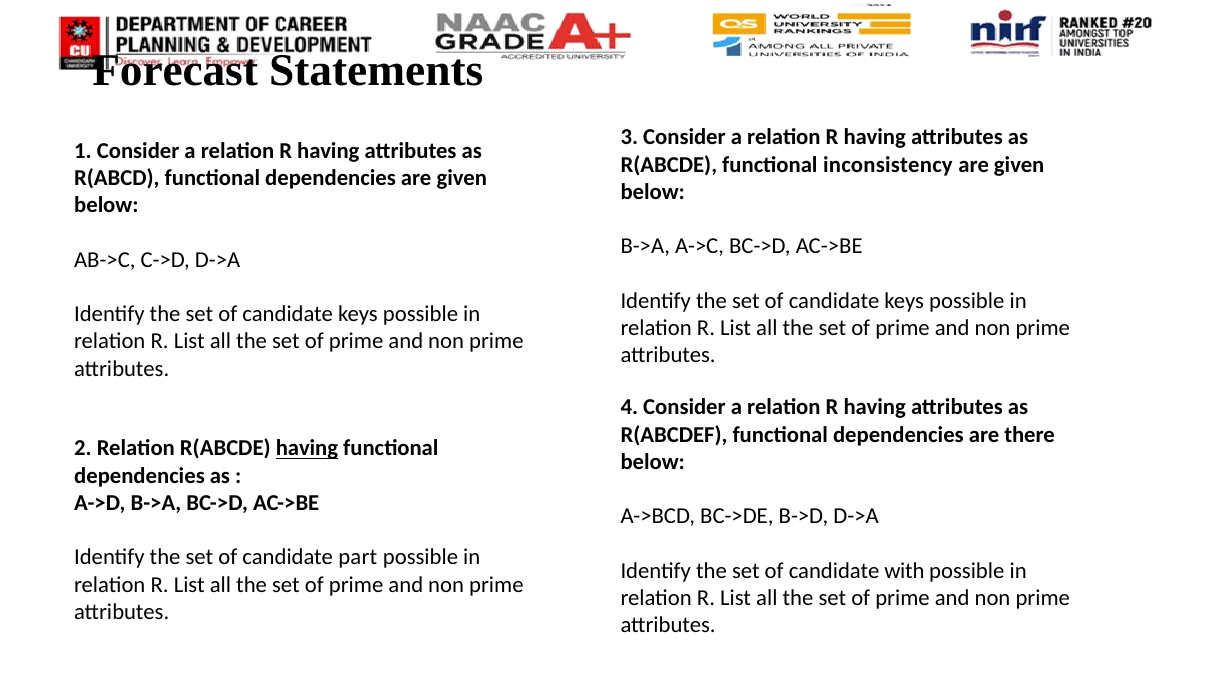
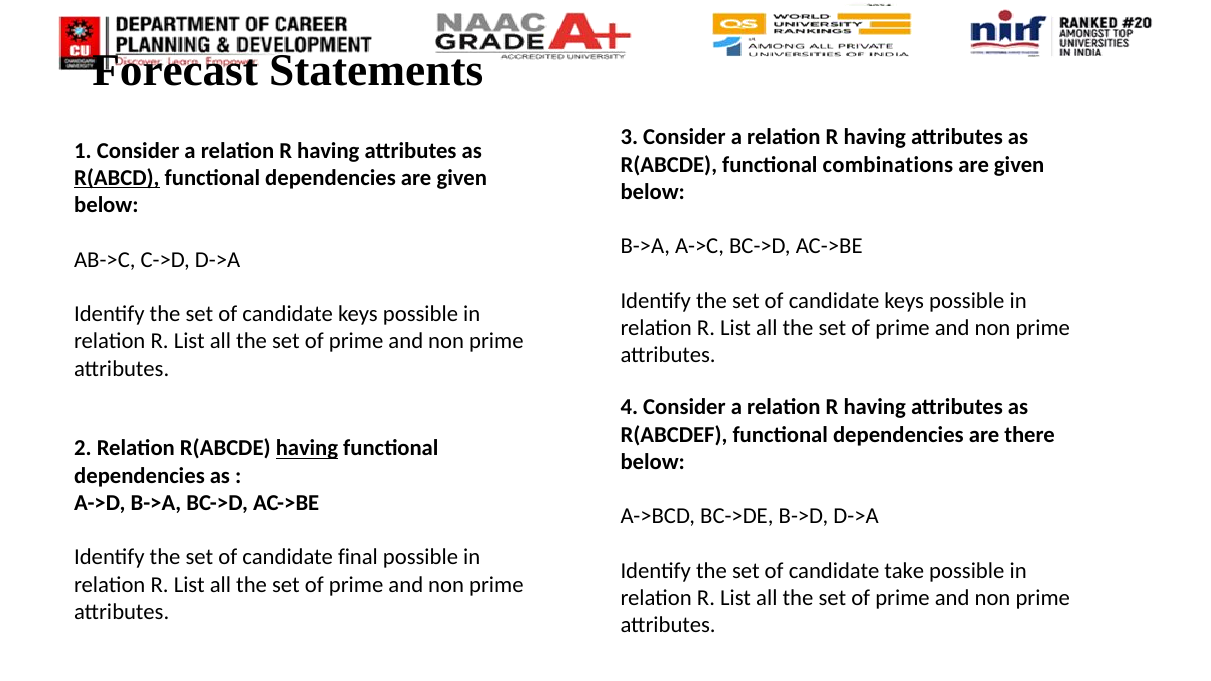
inconsistency: inconsistency -> combinations
R(ABCD underline: none -> present
part: part -> final
with: with -> take
